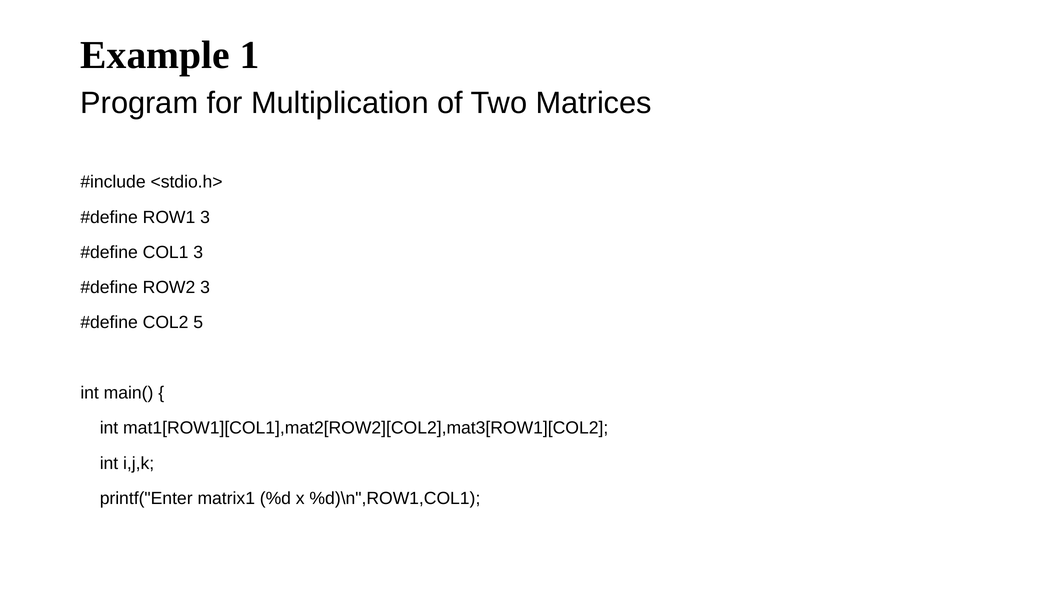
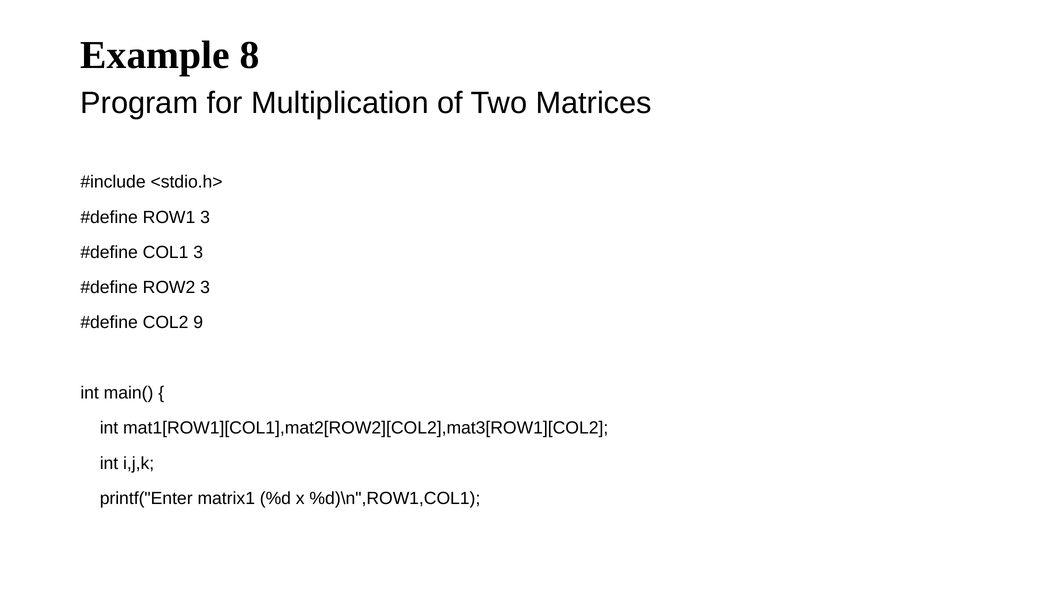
1: 1 -> 8
5: 5 -> 9
